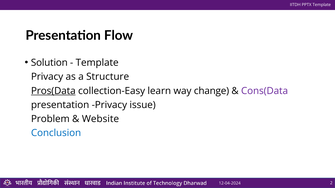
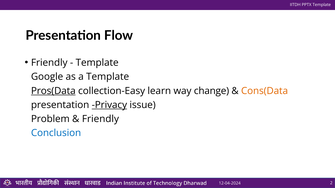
Solution at (49, 63): Solution -> Friendly
Privacy at (47, 77): Privacy -> Google
a Structure: Structure -> Template
Cons(Data colour: purple -> orange
Privacy at (109, 105) underline: none -> present
Website at (100, 119): Website -> Friendly
